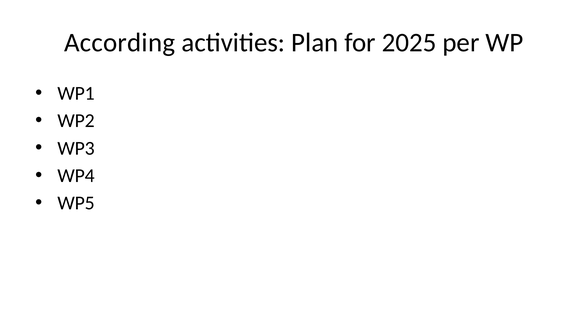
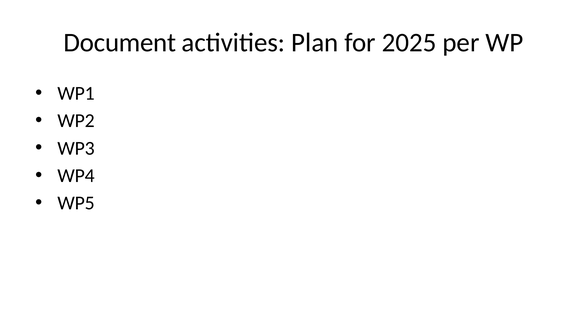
According: According -> Document
